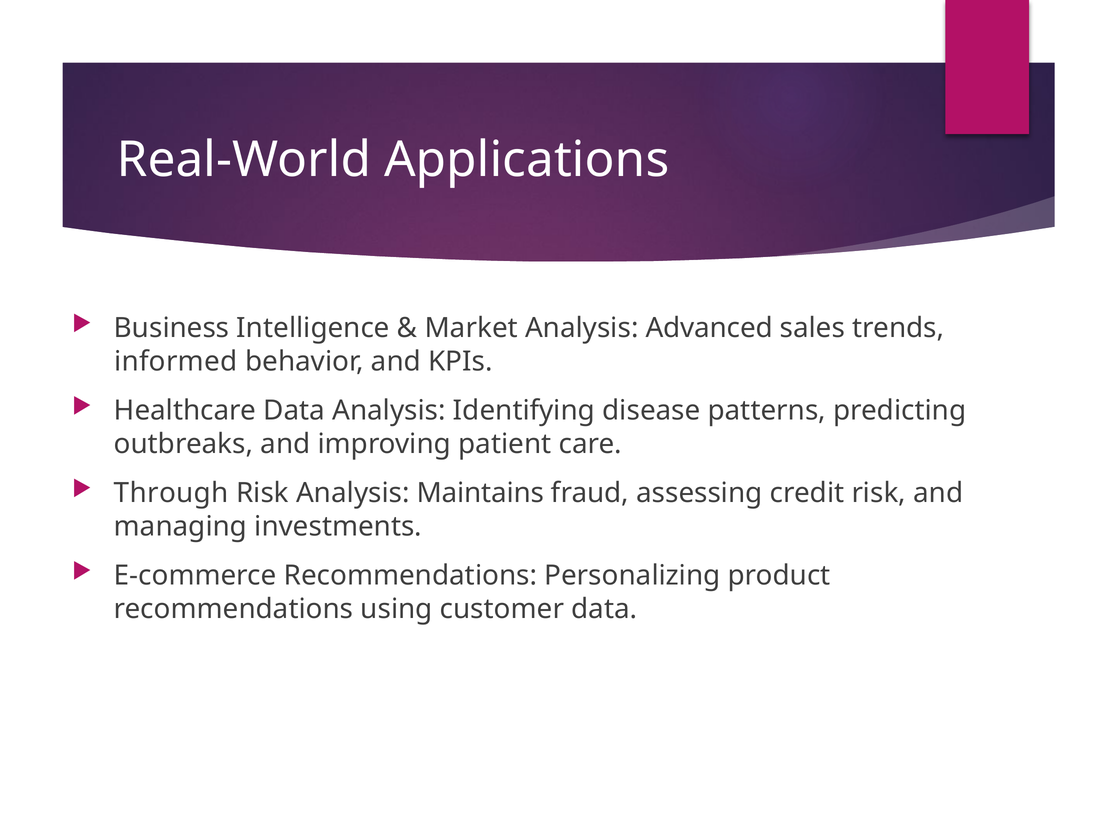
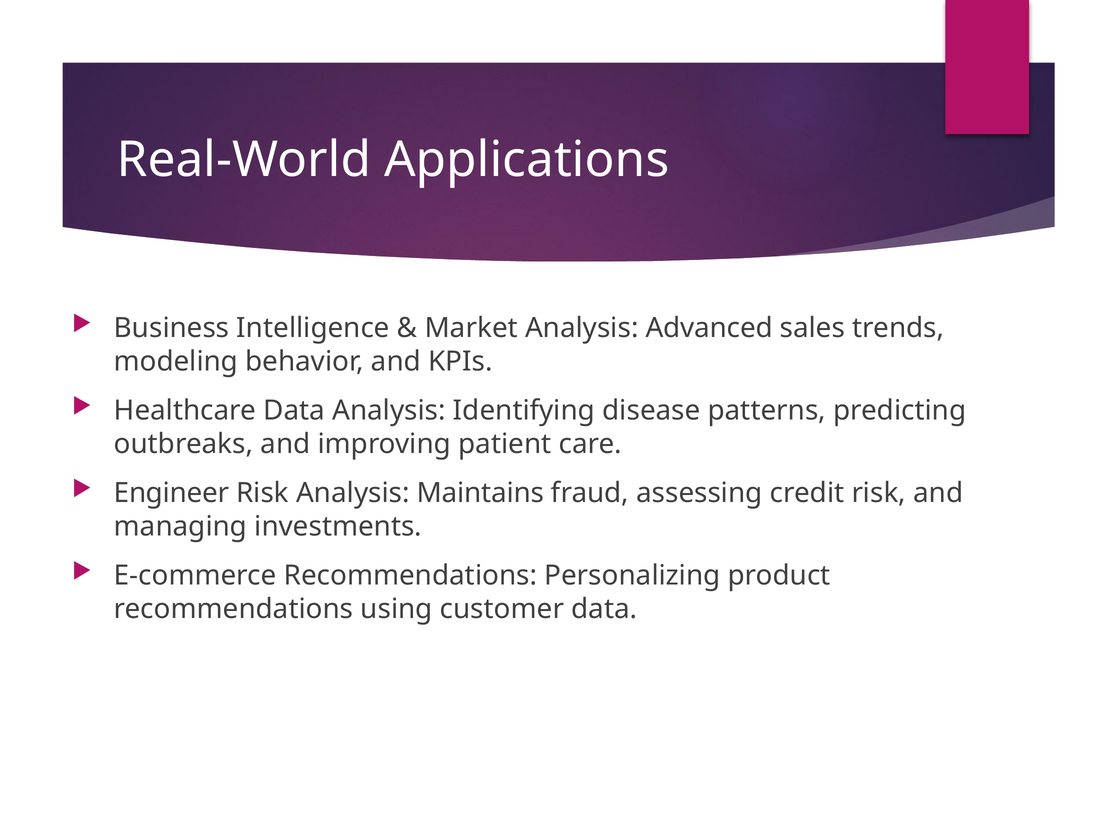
informed: informed -> modeling
Through: Through -> Engineer
